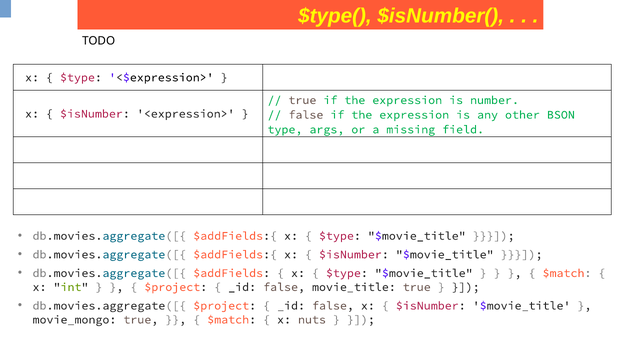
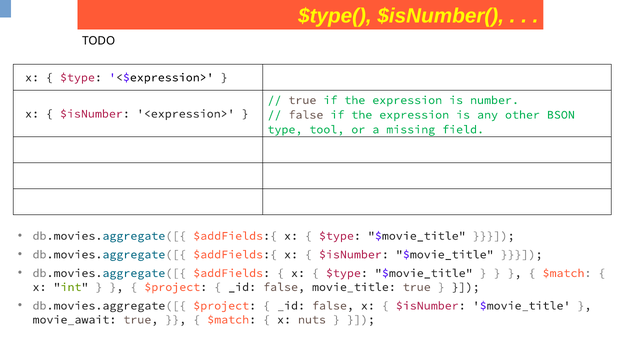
args: args -> tool
movie_mongo: movie_mongo -> movie_await
